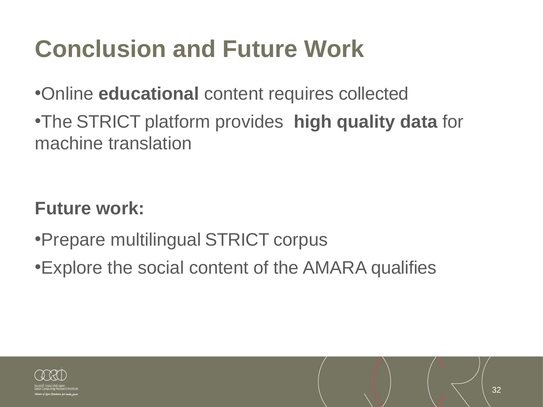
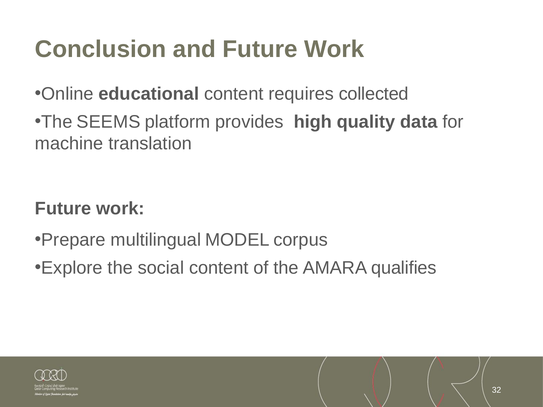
The STRICT: STRICT -> SEEMS
multilingual STRICT: STRICT -> MODEL
